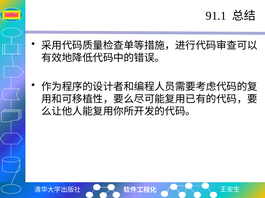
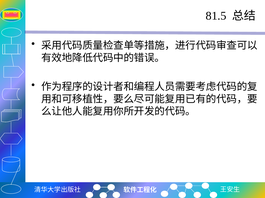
91.1: 91.1 -> 81.5
